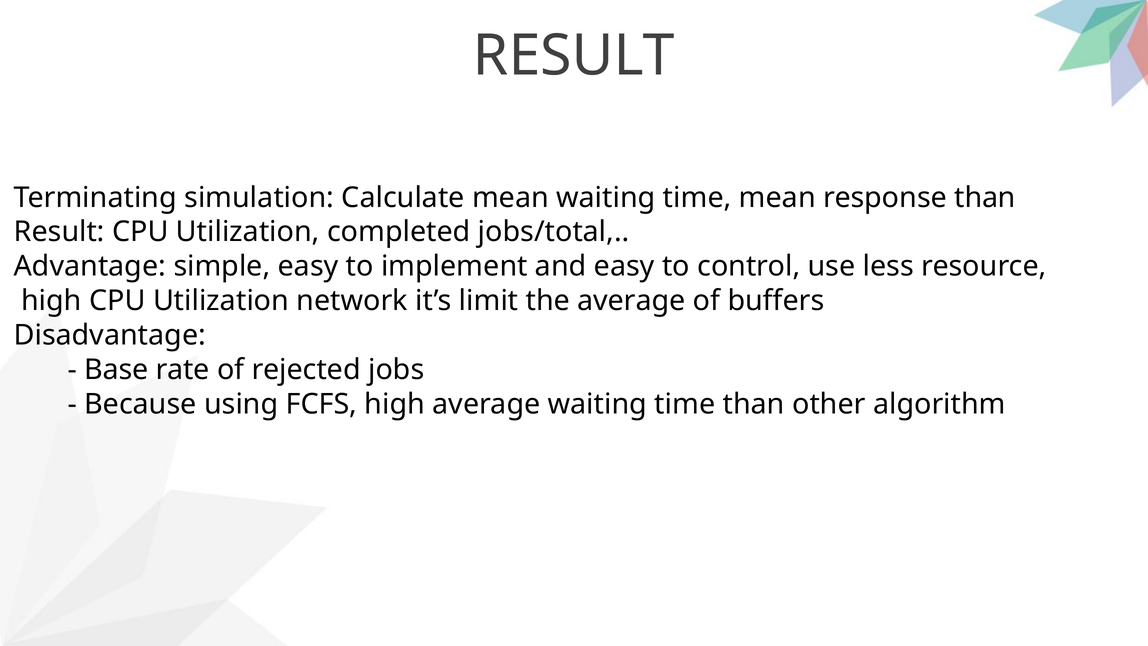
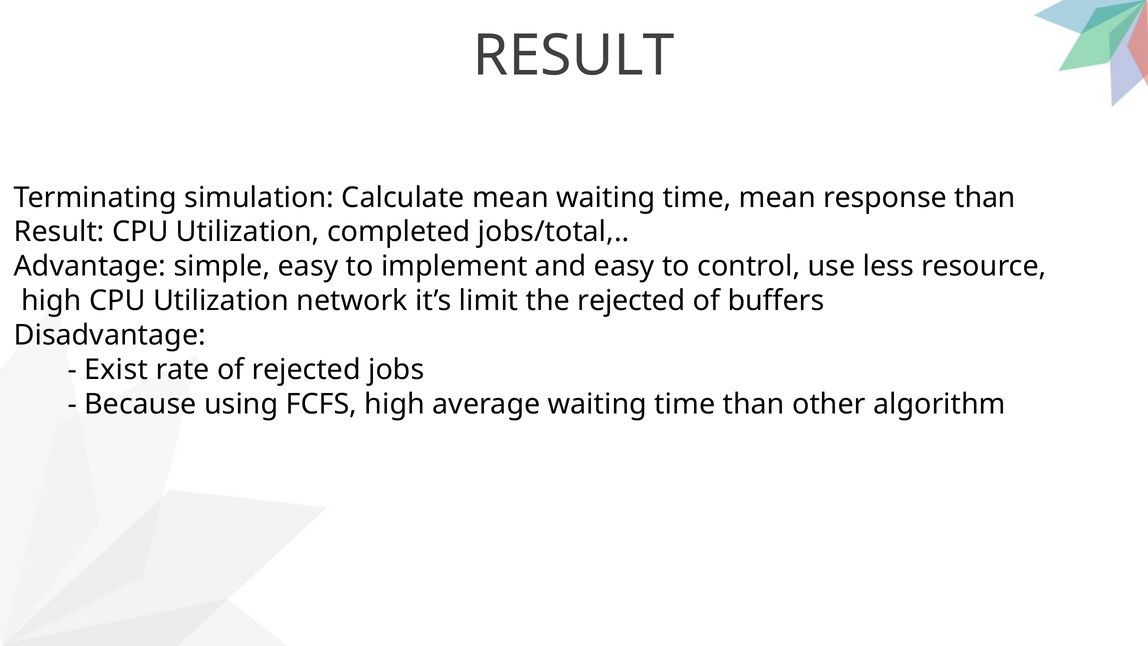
the average: average -> rejected
Base: Base -> Exist
